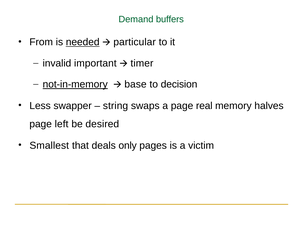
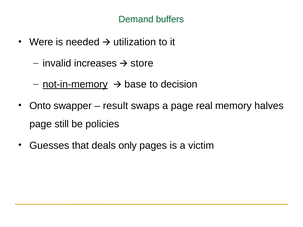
From: From -> Were
needed underline: present -> none
particular: particular -> utilization
important: important -> increases
timer: timer -> store
Less: Less -> Onto
string: string -> result
left: left -> still
desired: desired -> policies
Smallest: Smallest -> Guesses
